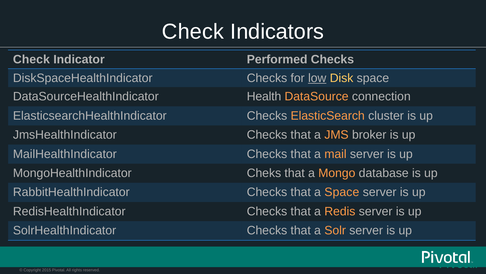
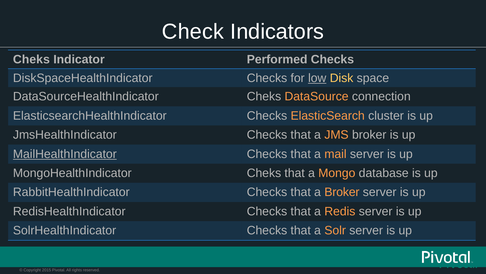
Check at (31, 59): Check -> Cheks
DataSourceHealthIndicator Health: Health -> Cheks
MailHealthIndicator underline: none -> present
a Space: Space -> Broker
